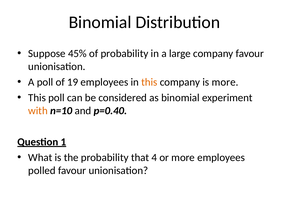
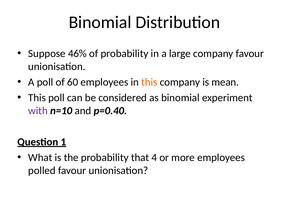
45%: 45% -> 46%
19: 19 -> 60
is more: more -> mean
with colour: orange -> purple
